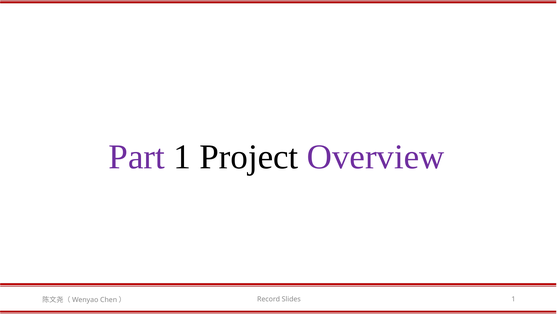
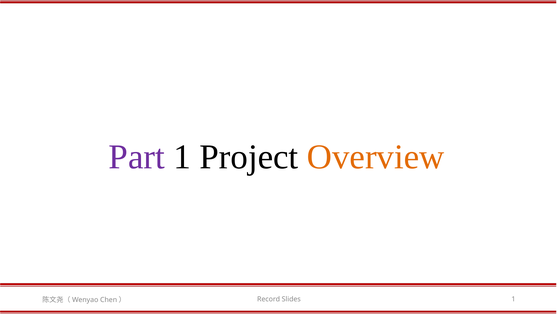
Overview colour: purple -> orange
